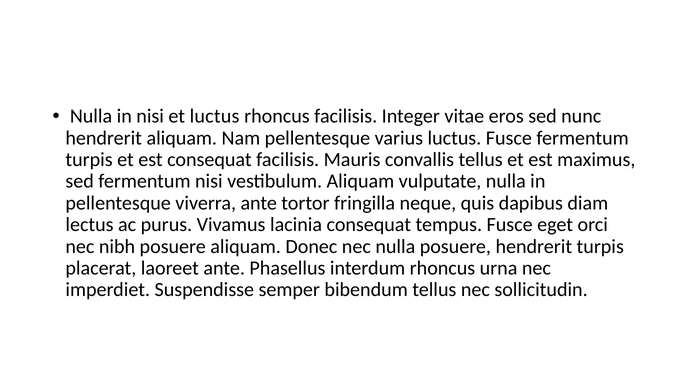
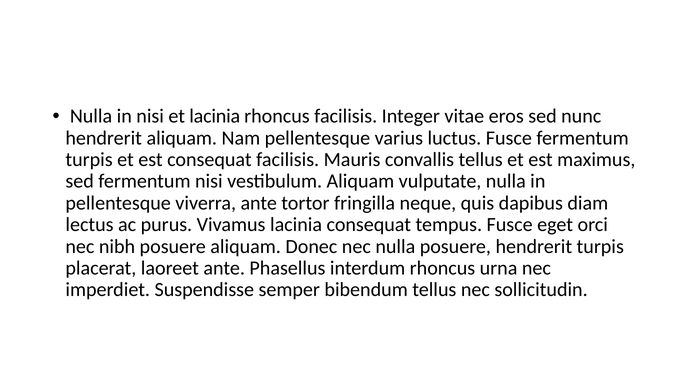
et luctus: luctus -> lacinia
